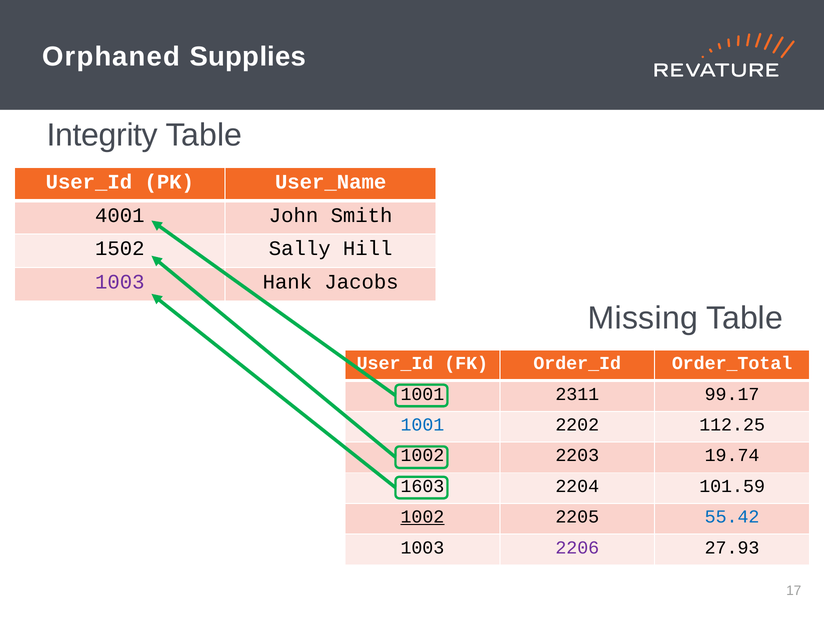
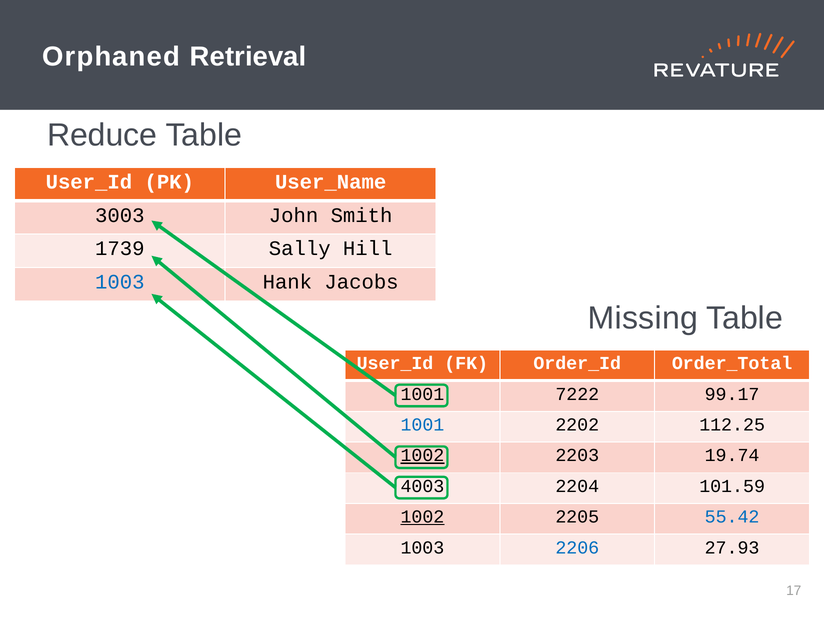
Supplies: Supplies -> Retrieval
Integrity: Integrity -> Reduce
4001: 4001 -> 3003
1502: 1502 -> 1739
1003 at (120, 282) colour: purple -> blue
2311: 2311 -> 7222
1002 at (422, 455) underline: none -> present
1603: 1603 -> 4003
2206 colour: purple -> blue
